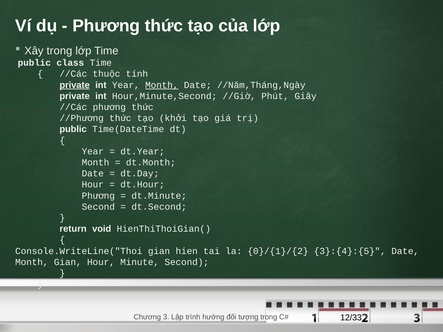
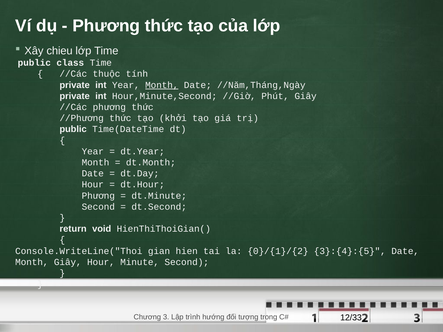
Xây trong: trong -> chieu
private at (75, 85) underline: present -> none
Month Gian: Gian -> Giây
